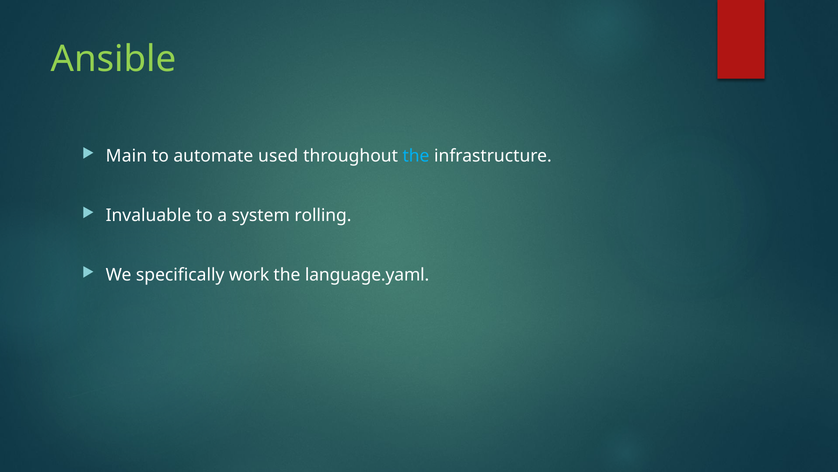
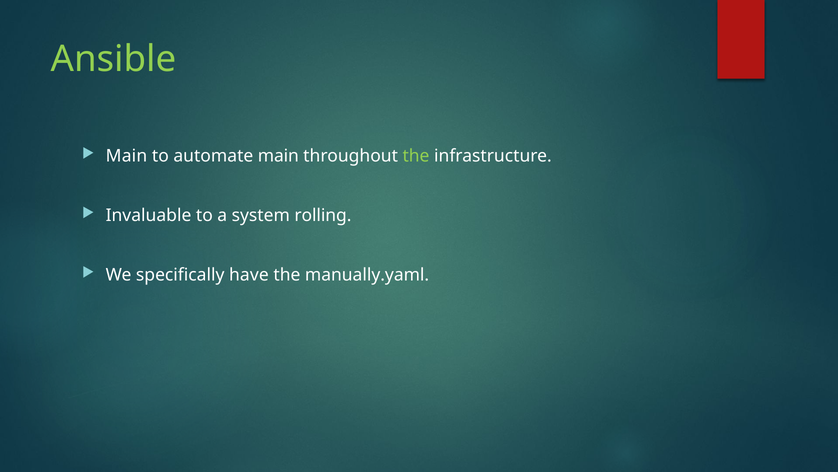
automate used: used -> main
the at (416, 156) colour: light blue -> light green
work: work -> have
language.yaml: language.yaml -> manually.yaml
